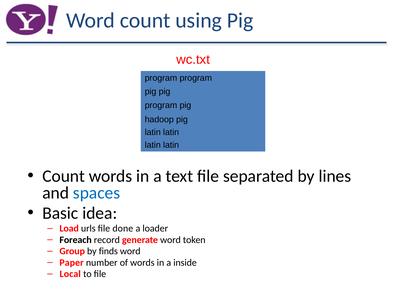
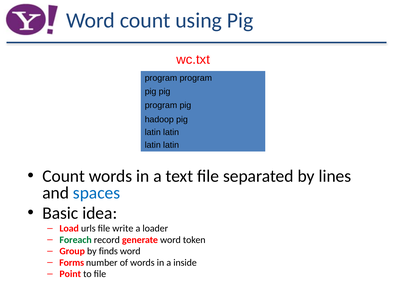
done: done -> write
Foreach colour: black -> green
Paper: Paper -> Forms
Local: Local -> Point
